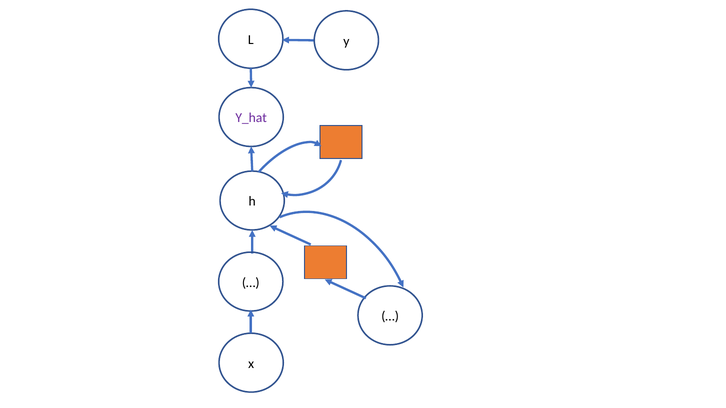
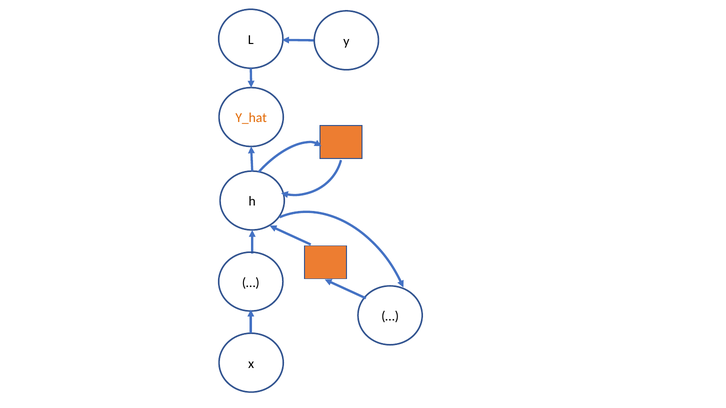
Y_hat colour: purple -> orange
